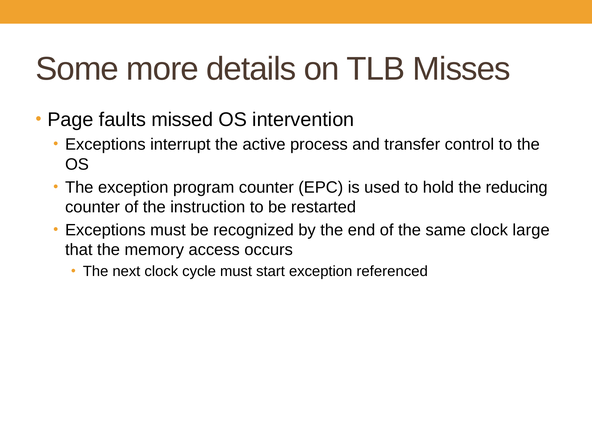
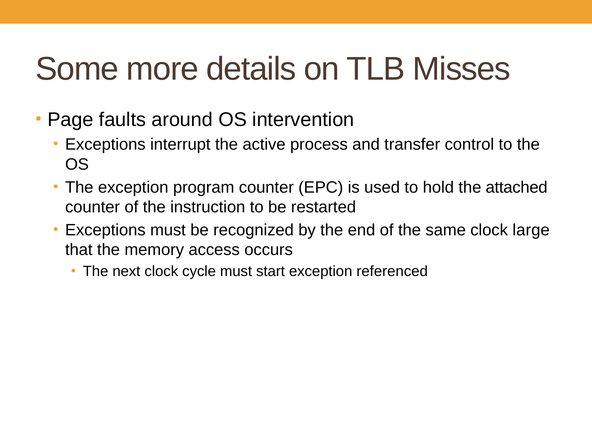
missed: missed -> around
reducing: reducing -> attached
